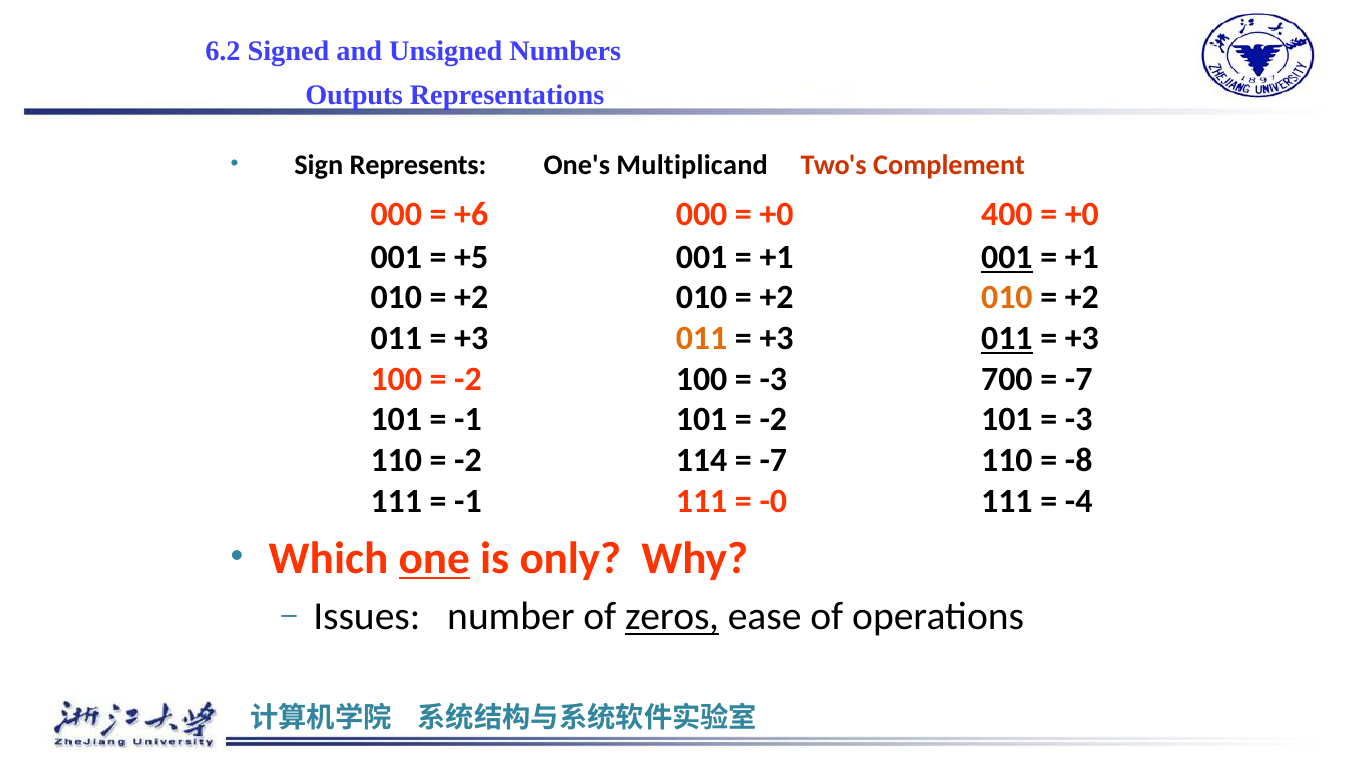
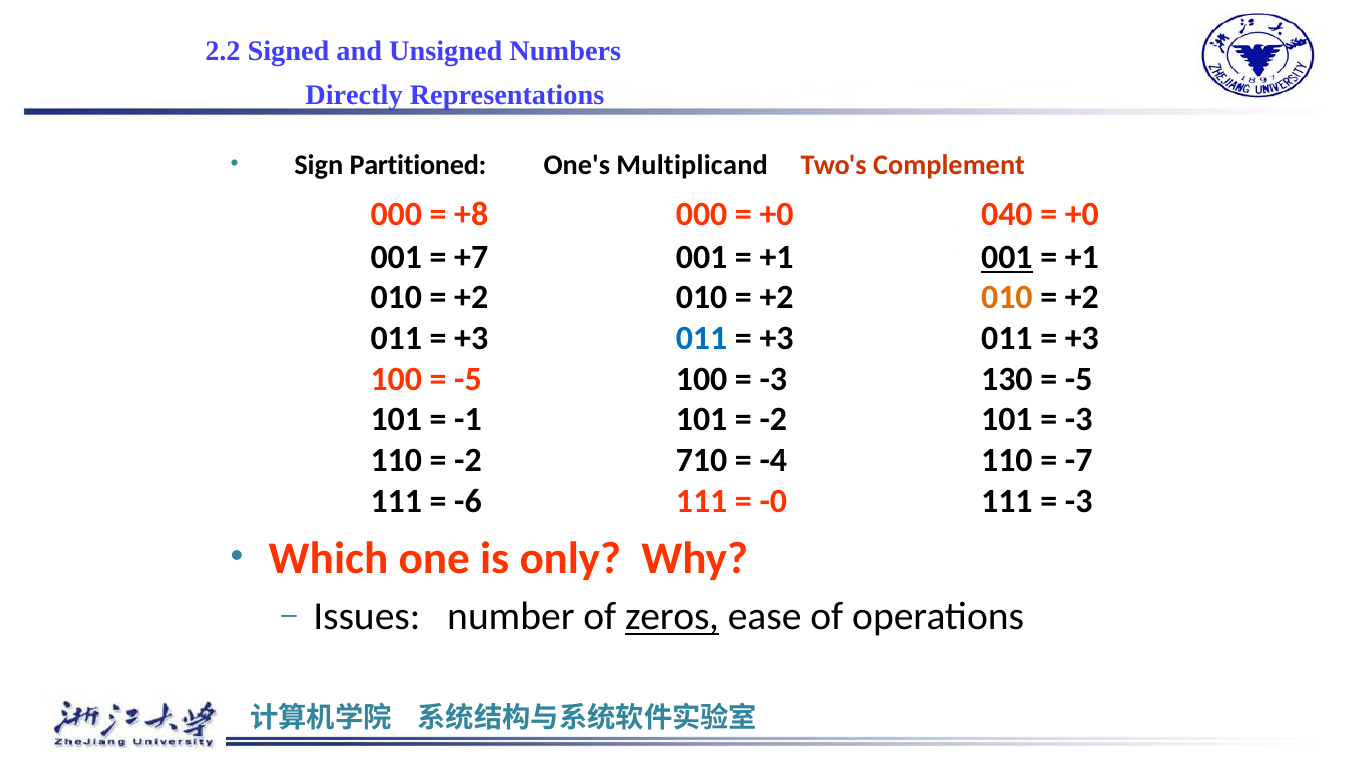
6.2: 6.2 -> 2.2
Outputs: Outputs -> Directly
Represents: Represents -> Partitioned
+6: +6 -> +8
400: 400 -> 040
+5: +5 -> +7
011 at (702, 338) colour: orange -> blue
011 at (1007, 338) underline: present -> none
-2 at (468, 379): -2 -> -5
700: 700 -> 130
-7 at (1079, 379): -7 -> -5
114: 114 -> 710
-7 at (773, 461): -7 -> -4
-8: -8 -> -7
-1 at (468, 501): -1 -> -6
-4 at (1079, 501): -4 -> -3
one underline: present -> none
